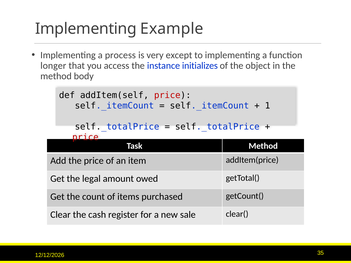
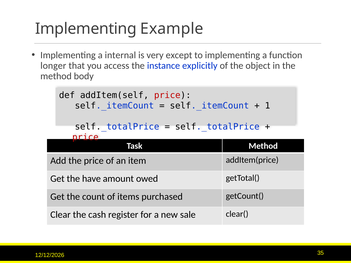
process: process -> internal
initializes: initializes -> explicitly
legal: legal -> have
